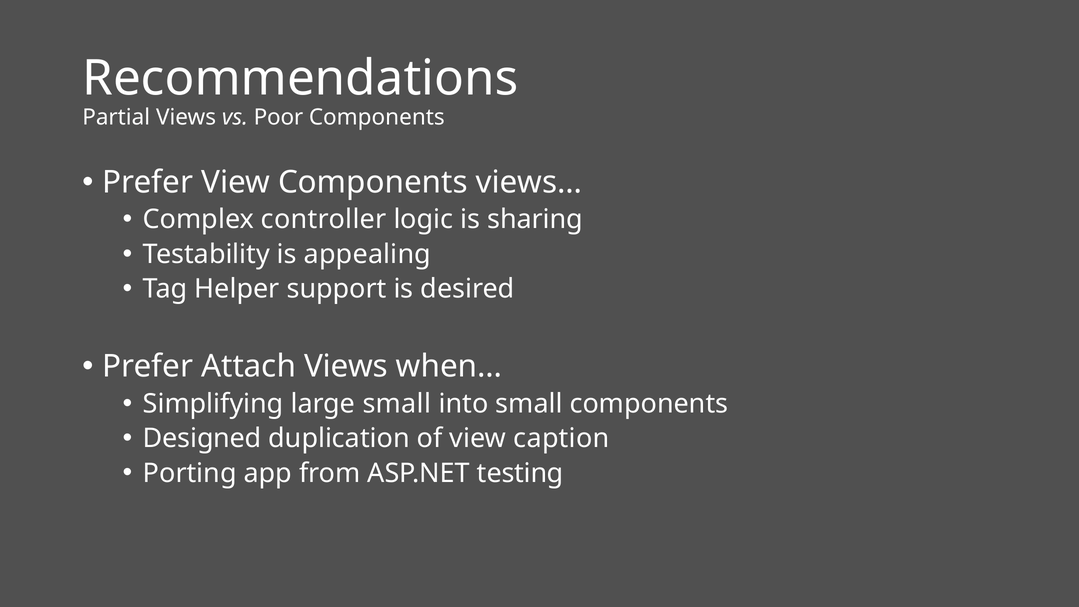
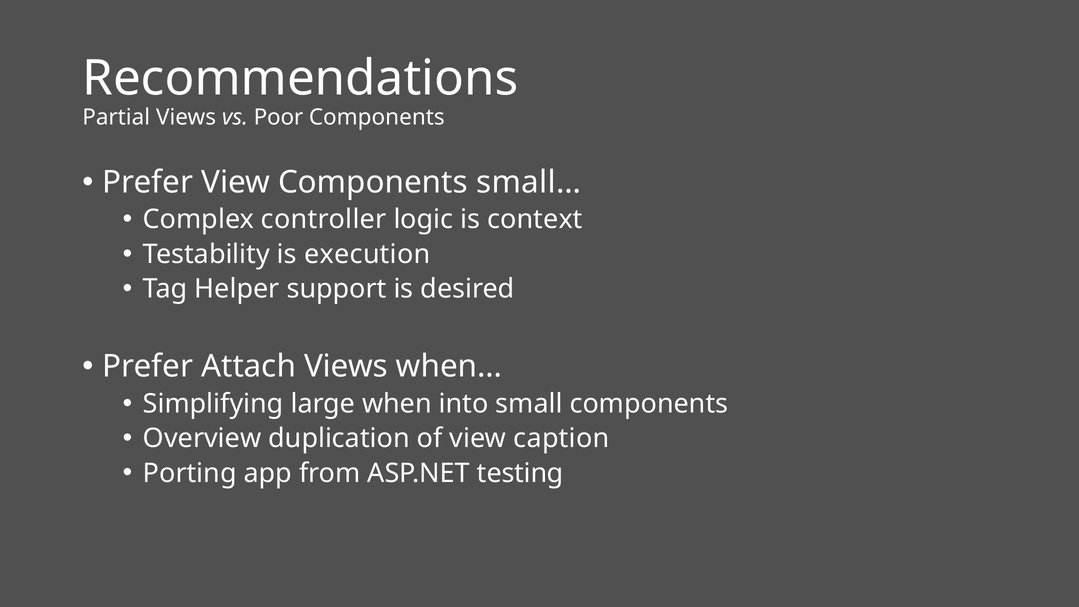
views…: views… -> small…
sharing: sharing -> context
appealing: appealing -> execution
large small: small -> when
Designed: Designed -> Overview
